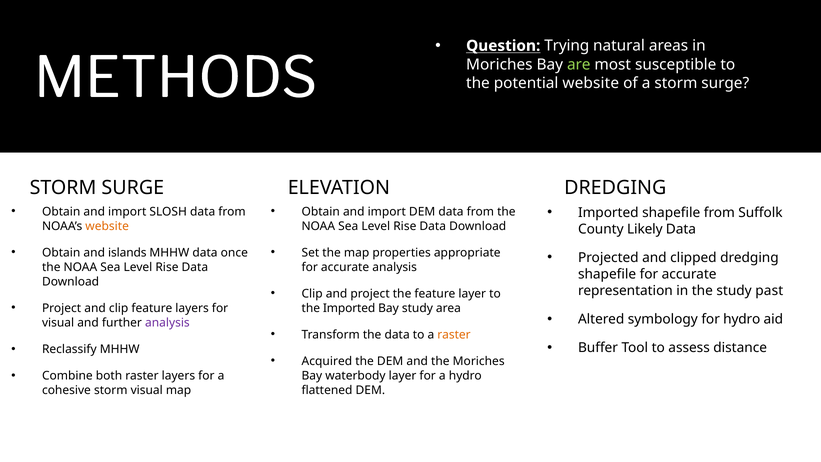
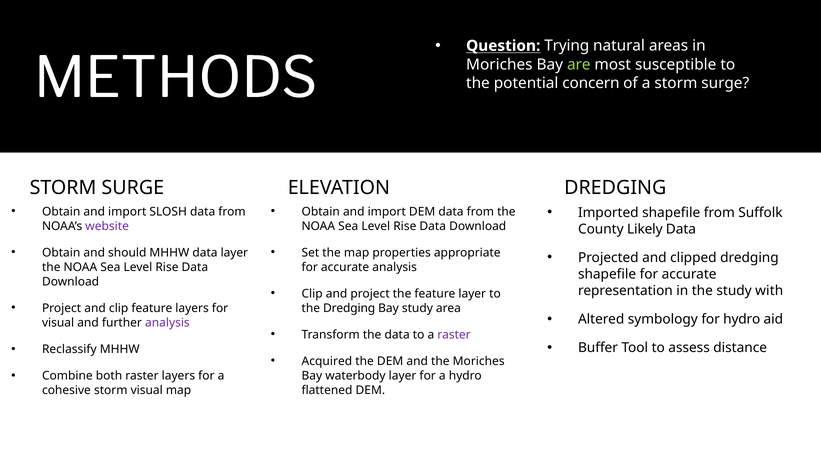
potential website: website -> concern
website at (107, 226) colour: orange -> purple
islands: islands -> should
data once: once -> layer
past: past -> with
the Imported: Imported -> Dredging
raster at (454, 335) colour: orange -> purple
